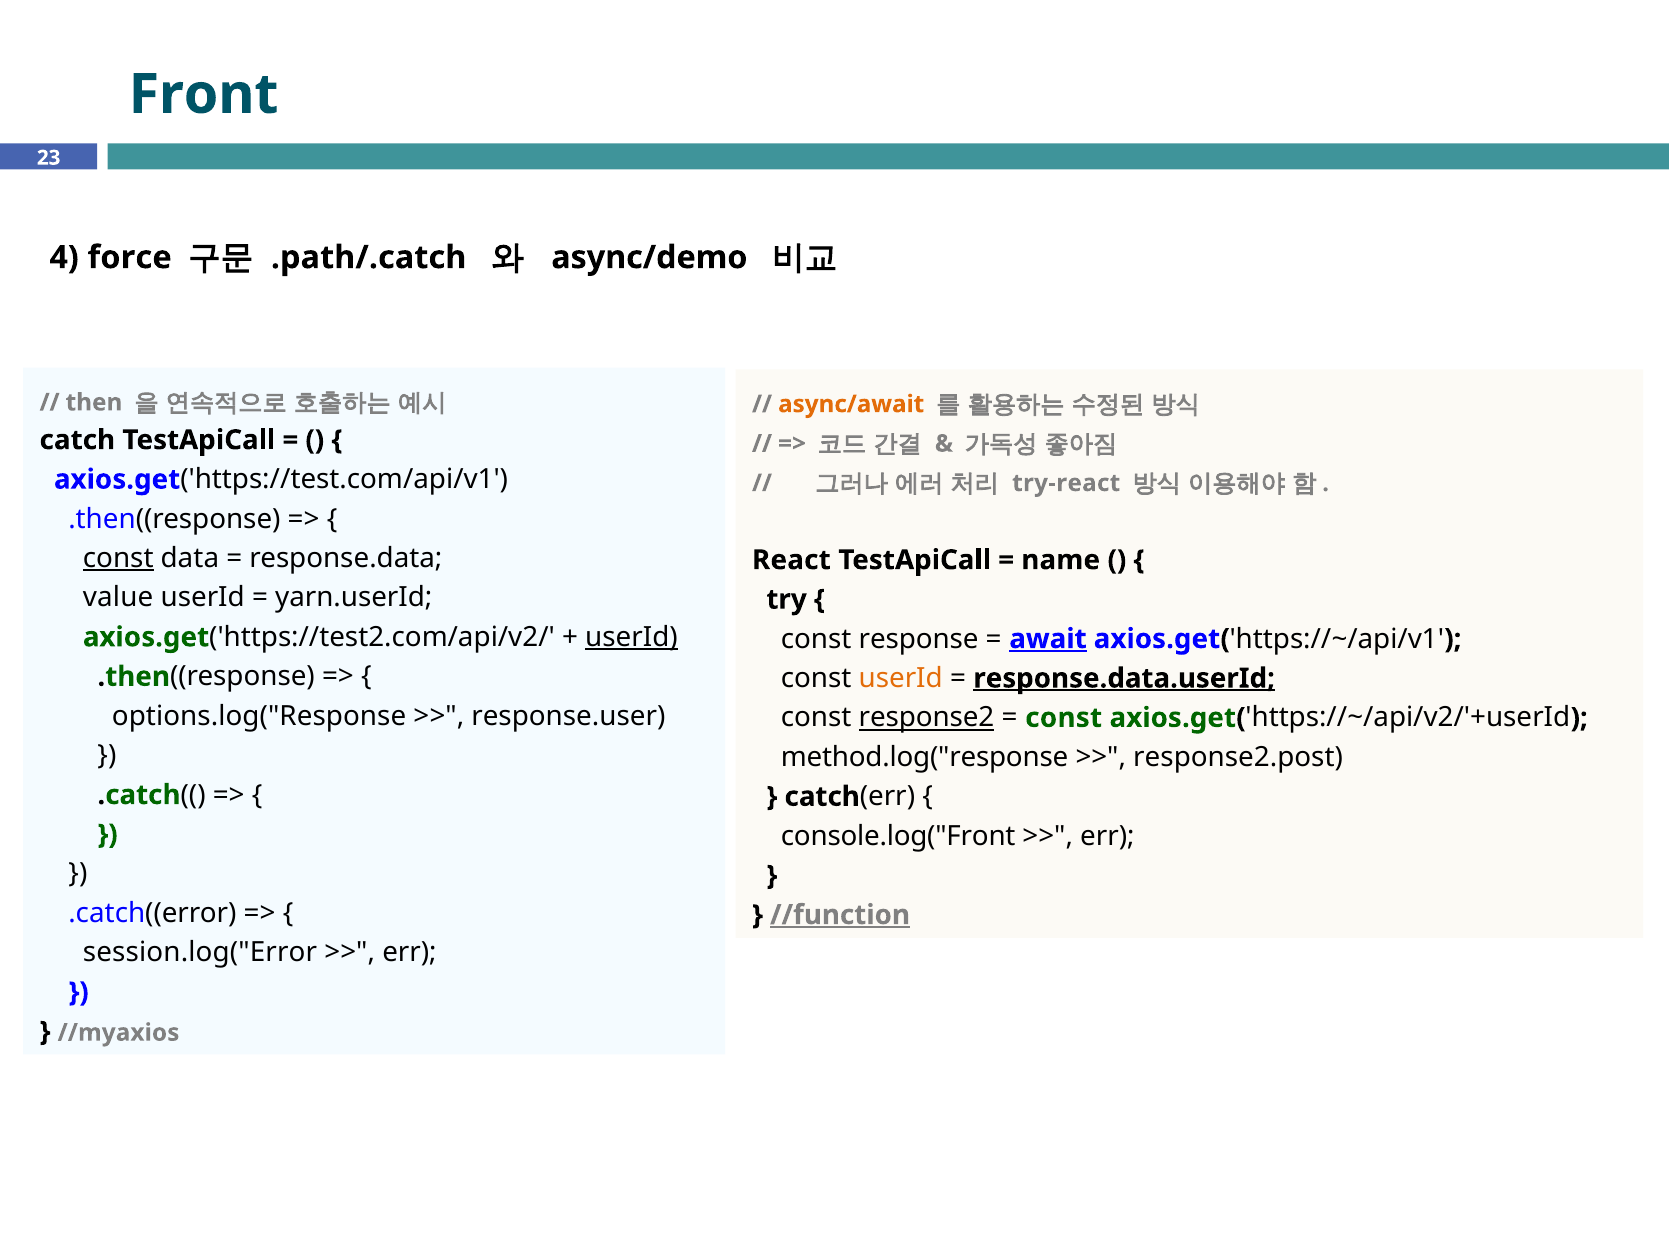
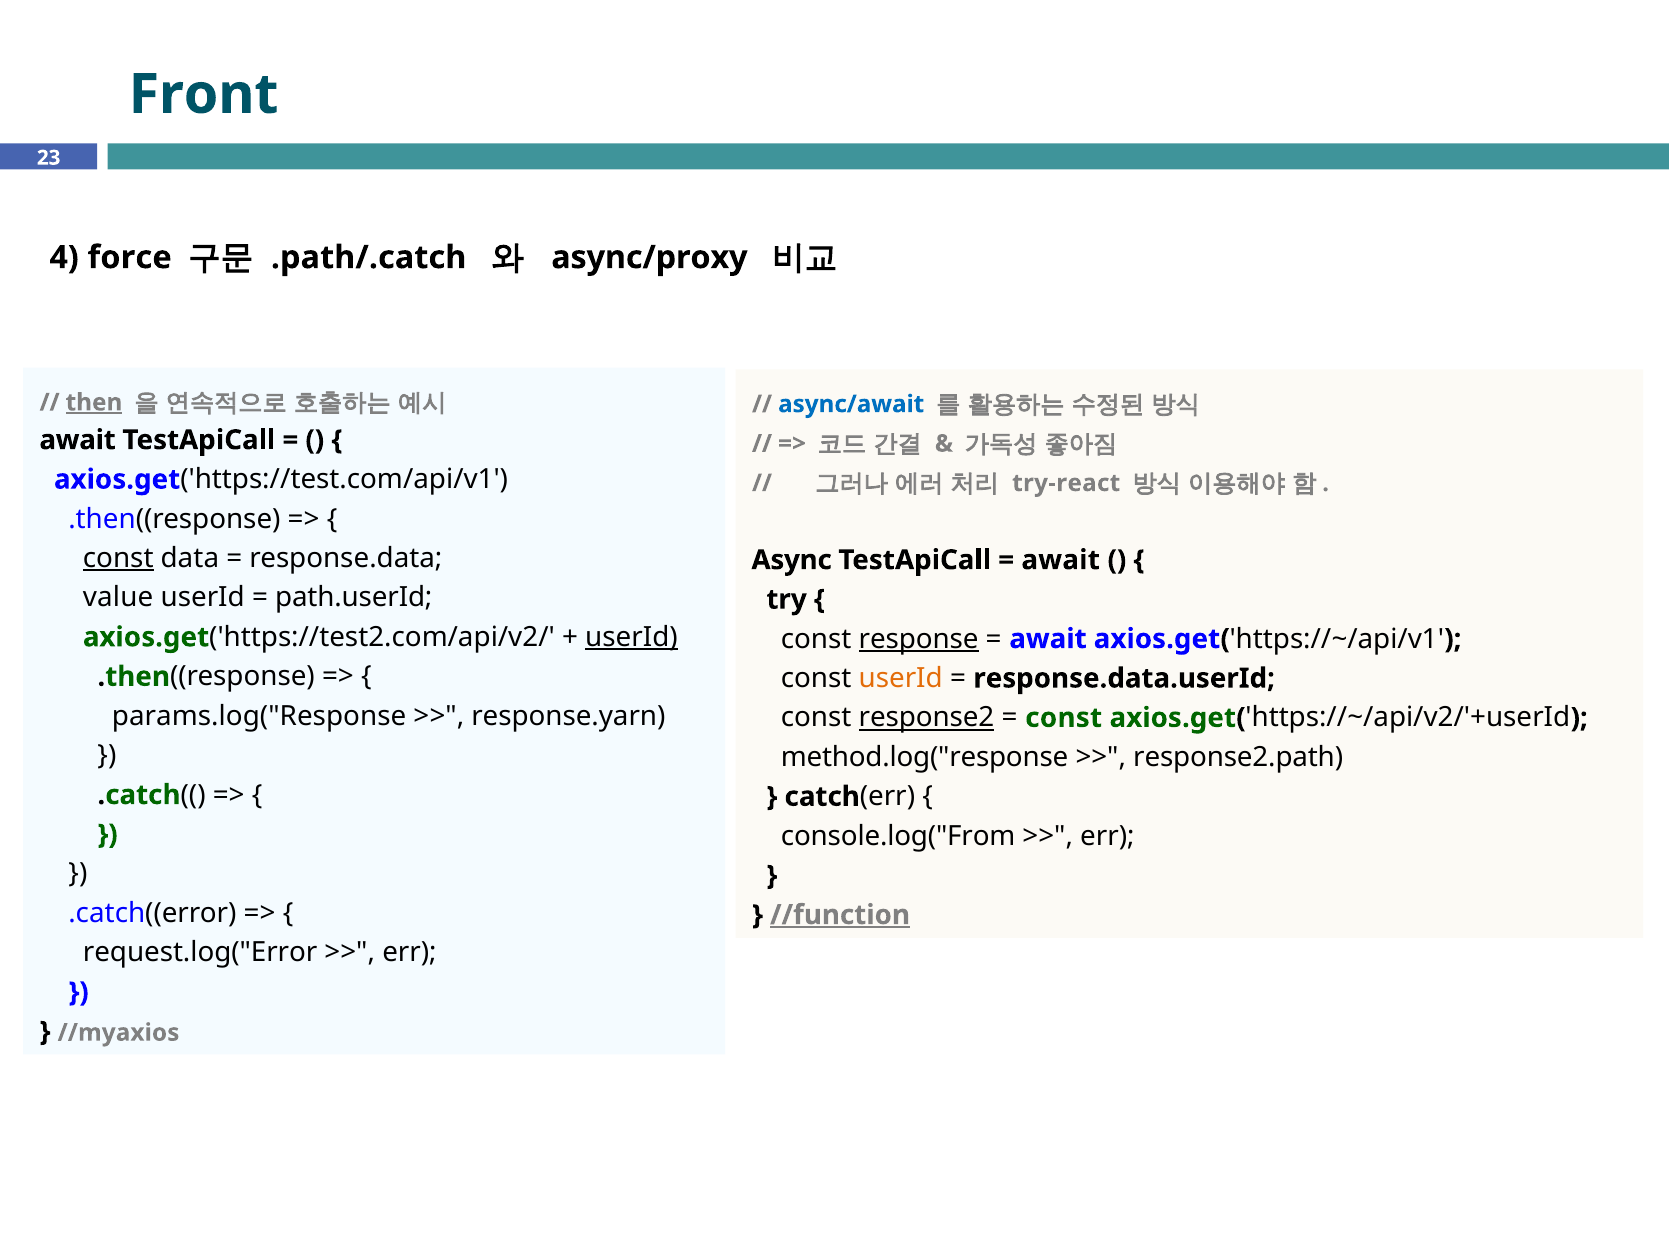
async/demo: async/demo -> async/proxy
then underline: none -> present
async/await colour: orange -> blue
catch at (77, 440): catch -> await
React: React -> Async
name at (1061, 560): name -> await
yarn.userId: yarn.userId -> path.userId
response underline: none -> present
await at (1048, 639) underline: present -> none
response.data.userId underline: present -> none
options.log("Response: options.log("Response -> params.log("Response
response.user: response.user -> response.yarn
response2.post: response2.post -> response2.path
console.log("Front: console.log("Front -> console.log("From
session.log("Error: session.log("Error -> request.log("Error
